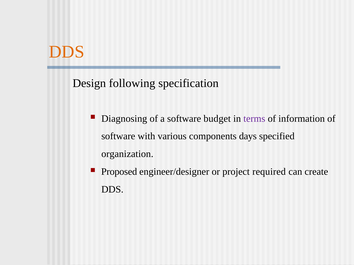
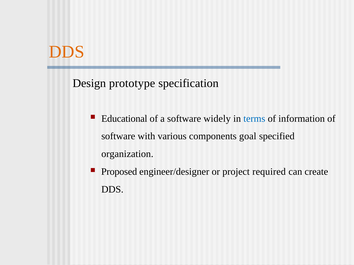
following: following -> prototype
Diagnosing: Diagnosing -> Educational
budget: budget -> widely
terms colour: purple -> blue
days: days -> goal
